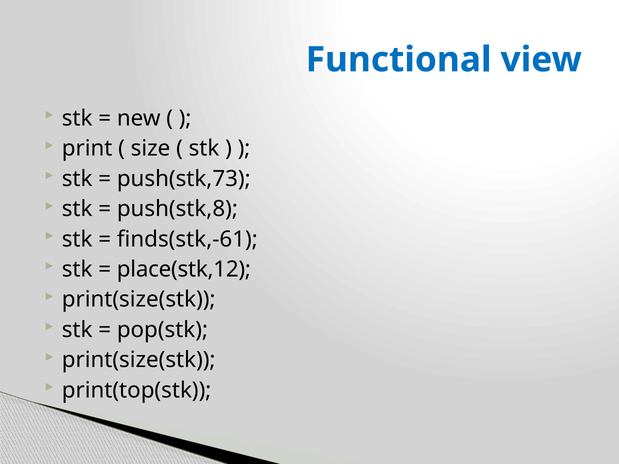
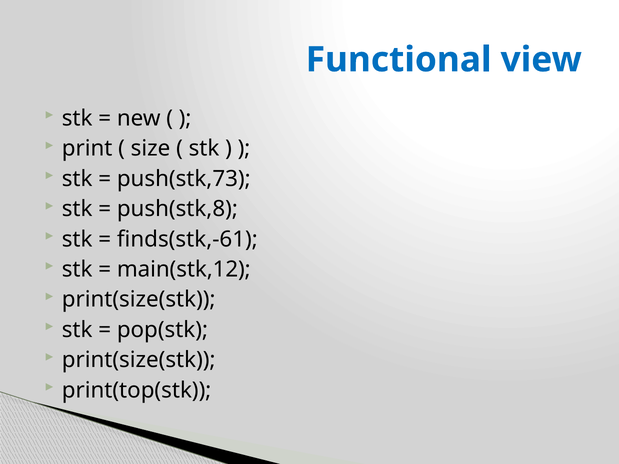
place(stk,12: place(stk,12 -> main(stk,12
